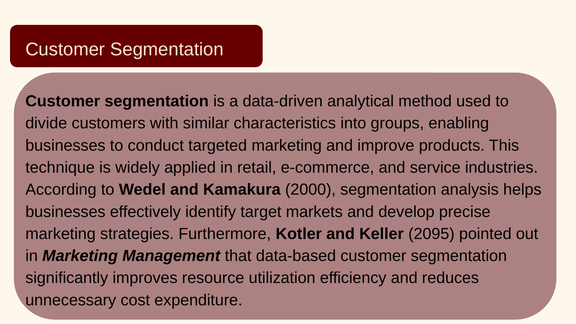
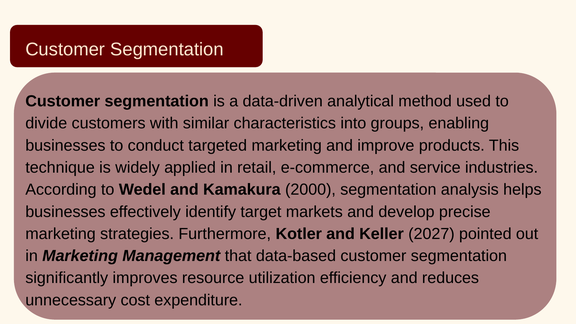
2095: 2095 -> 2027
